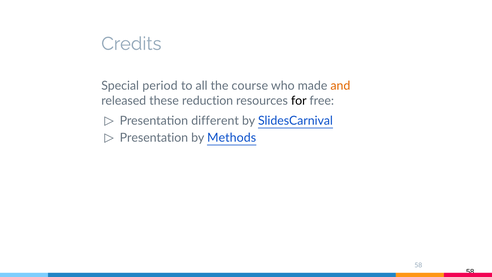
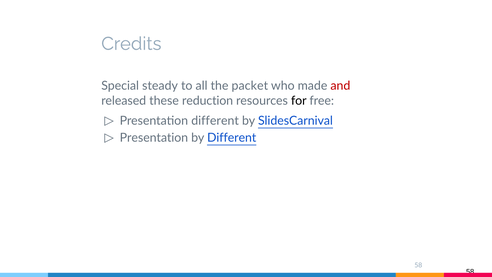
period: period -> steady
course: course -> packet
and colour: orange -> red
by Methods: Methods -> Different
